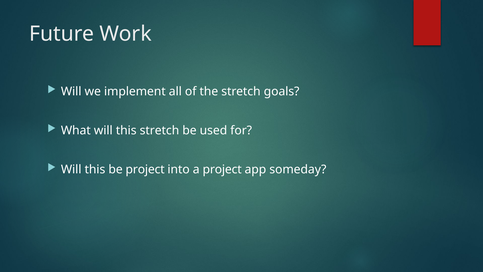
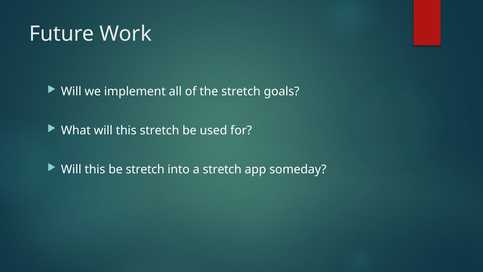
be project: project -> stretch
a project: project -> stretch
